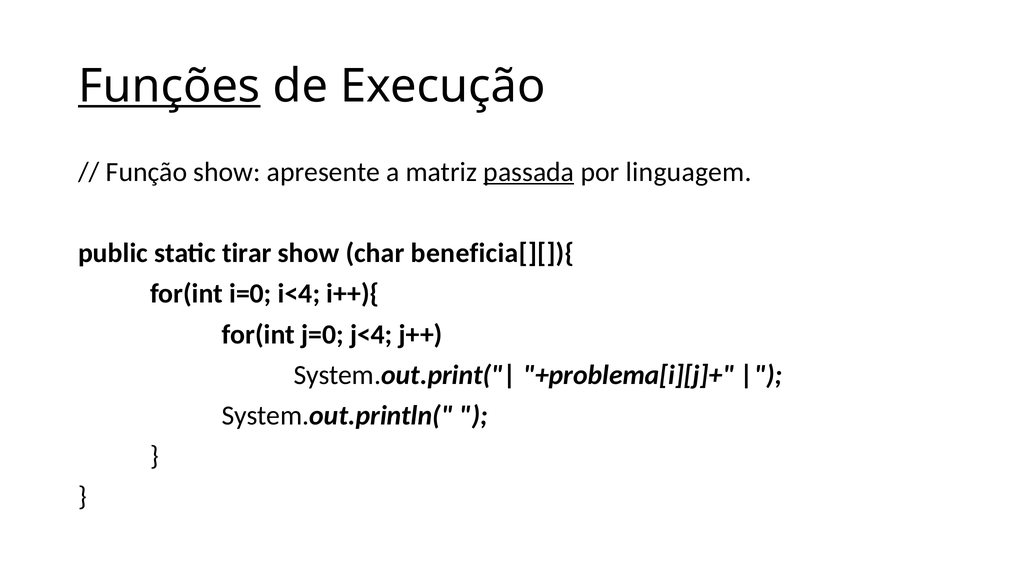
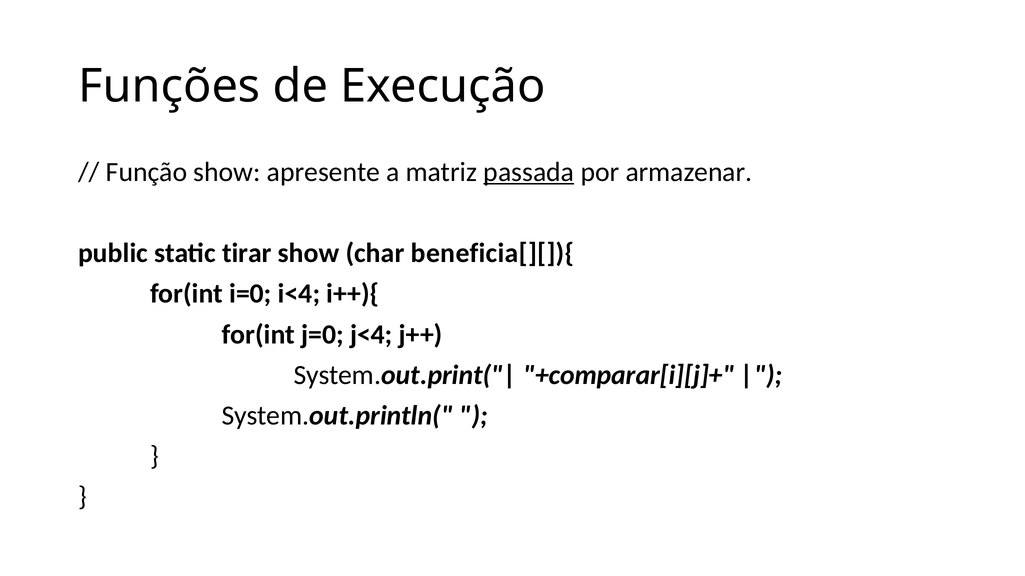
Funções underline: present -> none
linguagem: linguagem -> armazenar
+problema[i][j]+: +problema[i][j]+ -> +comparar[i][j]+
